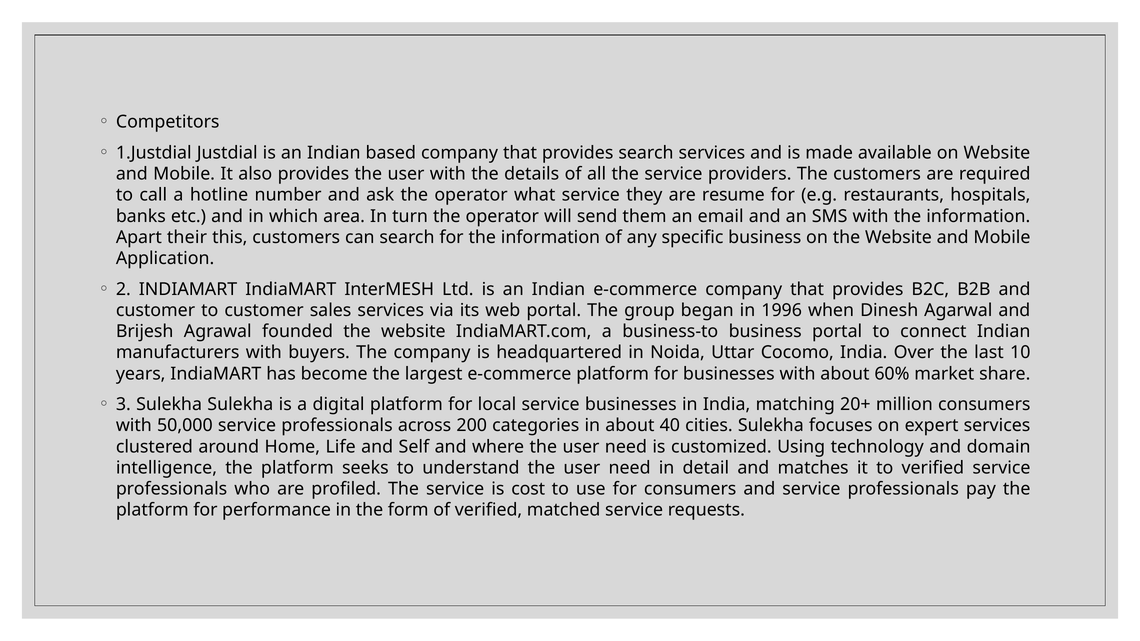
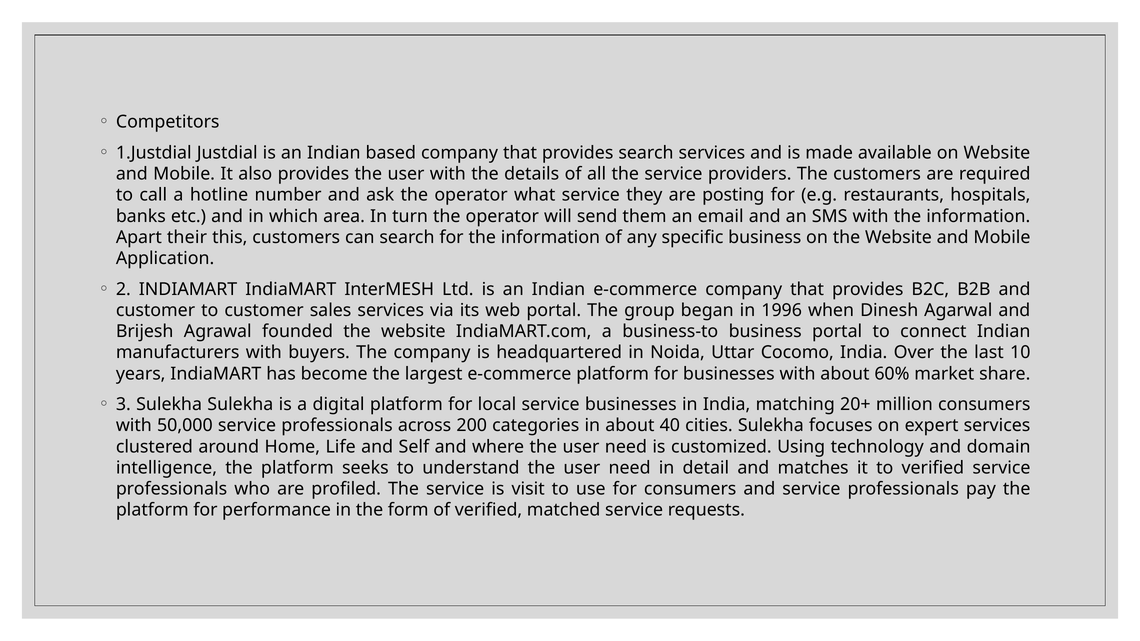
resume: resume -> posting
cost: cost -> visit
